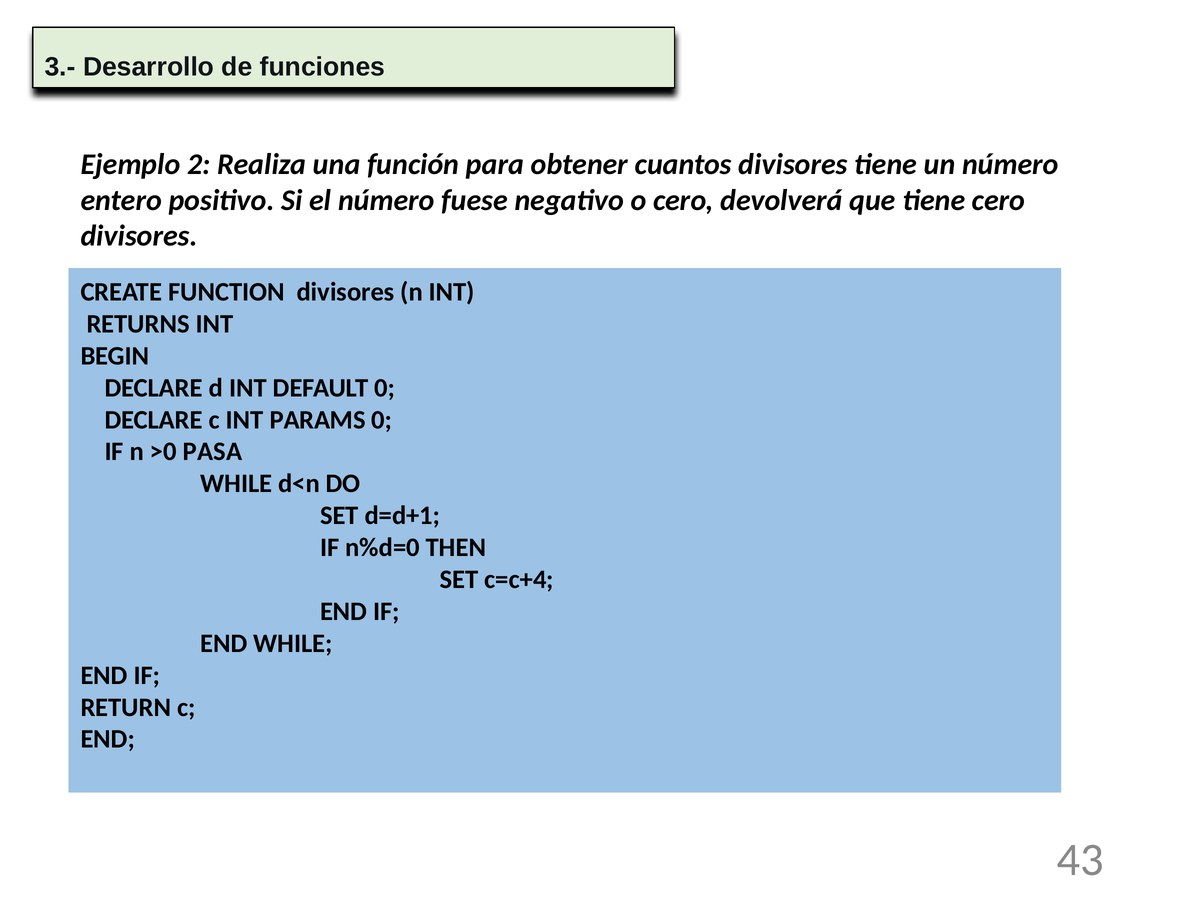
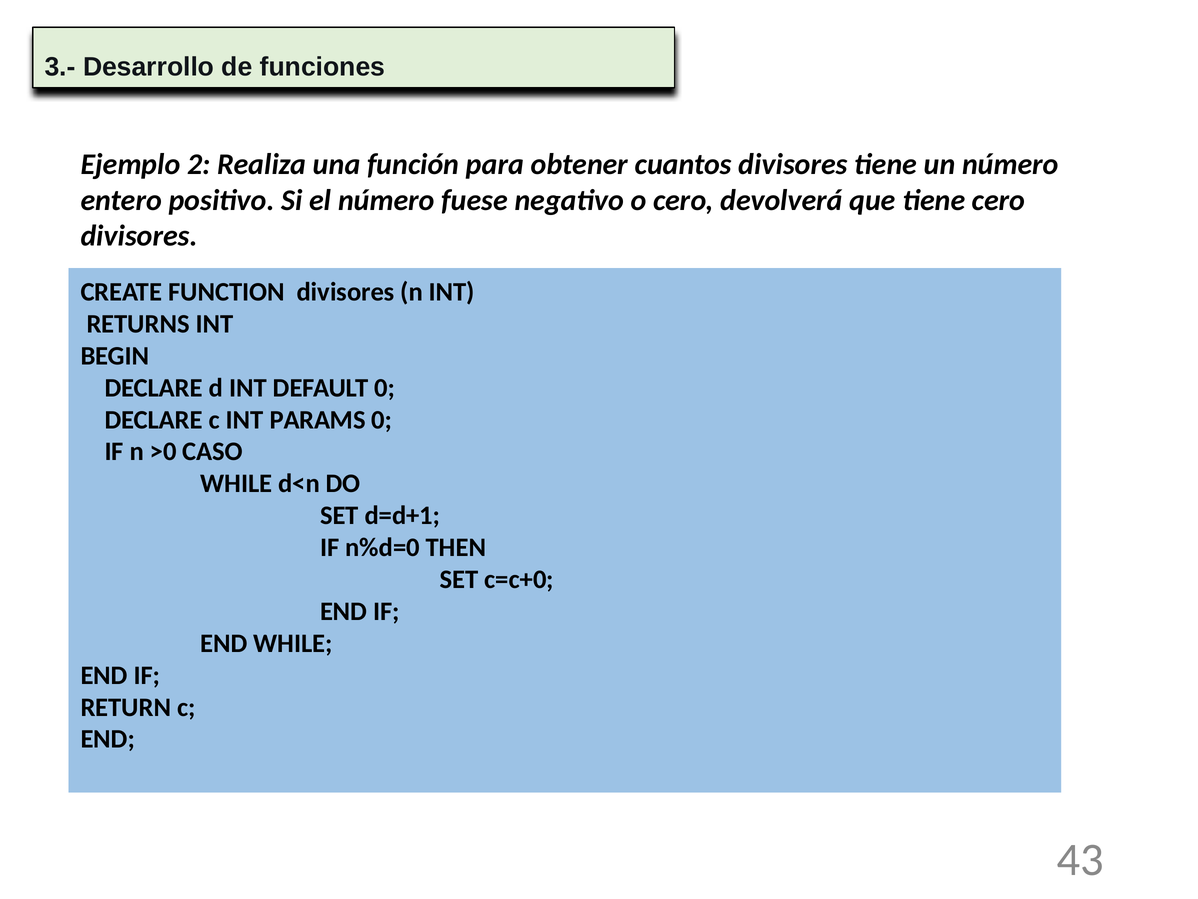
PASA: PASA -> CASO
c=c+4: c=c+4 -> c=c+0
